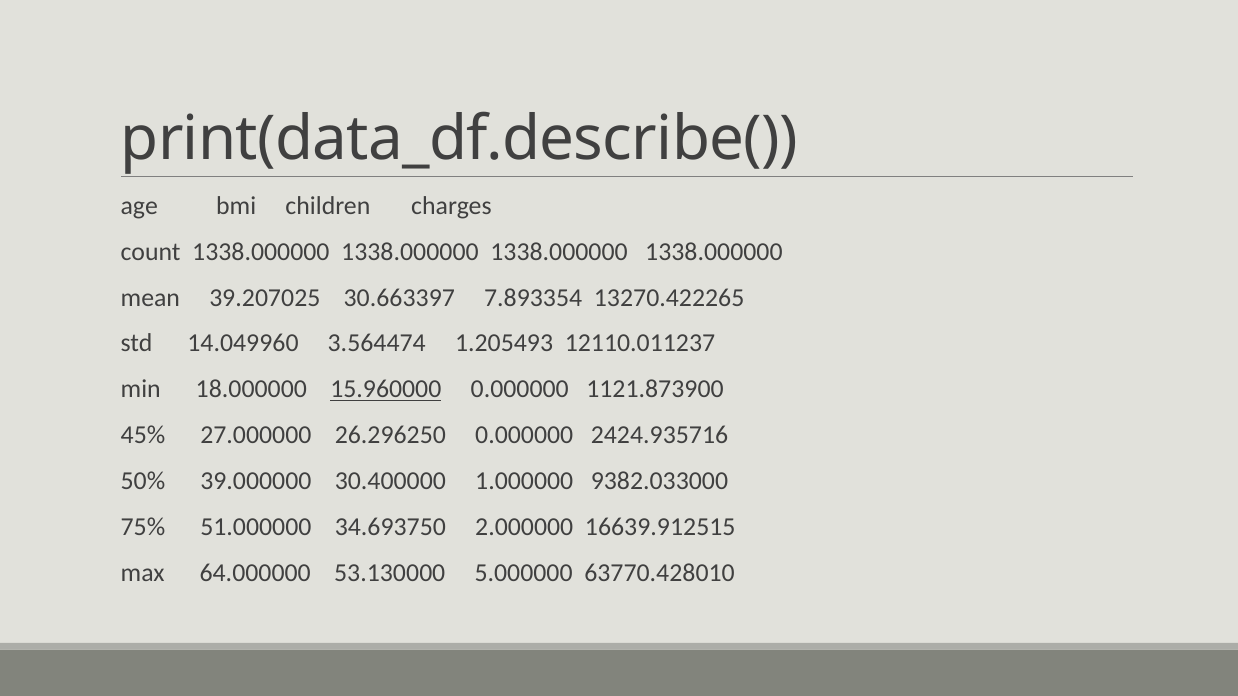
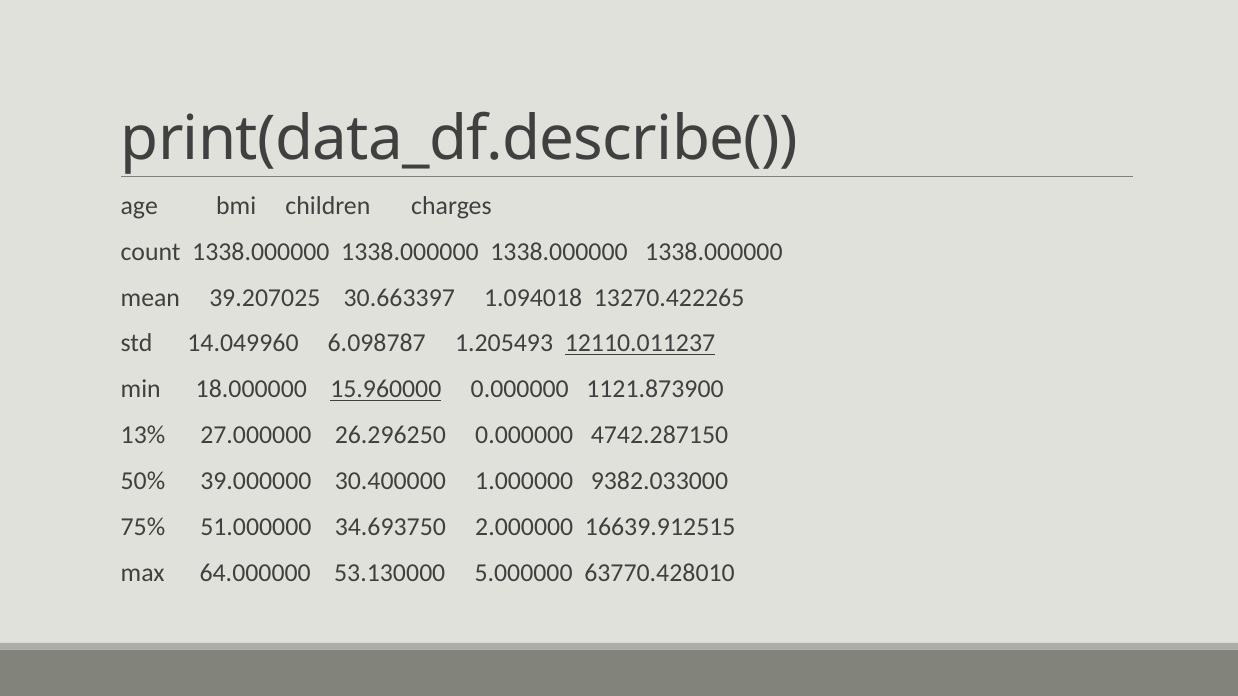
7.893354: 7.893354 -> 1.094018
3.564474: 3.564474 -> 6.098787
12110.011237 underline: none -> present
45%: 45% -> 13%
2424.935716: 2424.935716 -> 4742.287150
